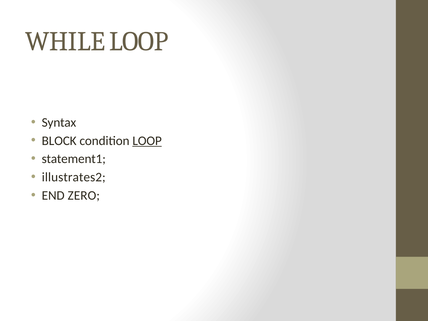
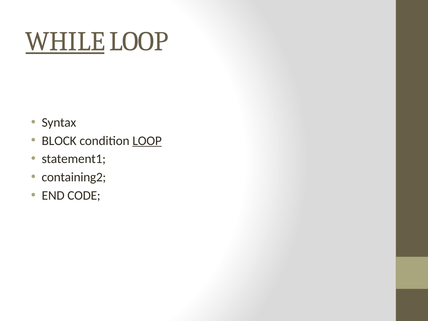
WHILE underline: none -> present
illustrates2: illustrates2 -> containing2
ZERO: ZERO -> CODE
